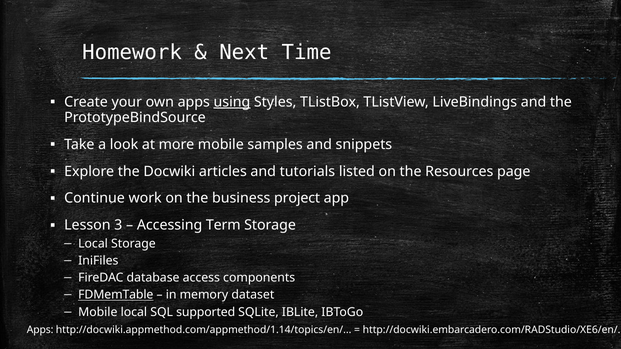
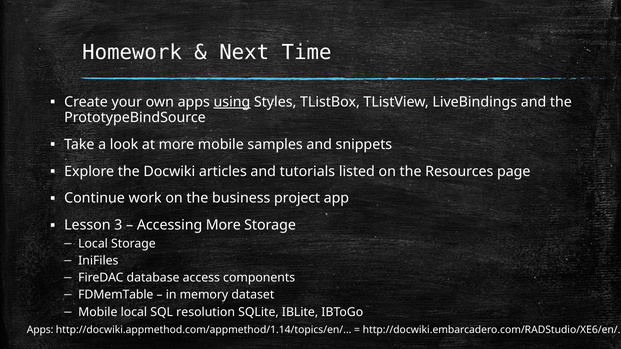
Accessing Term: Term -> More
FDMemTable underline: present -> none
supported: supported -> resolution
